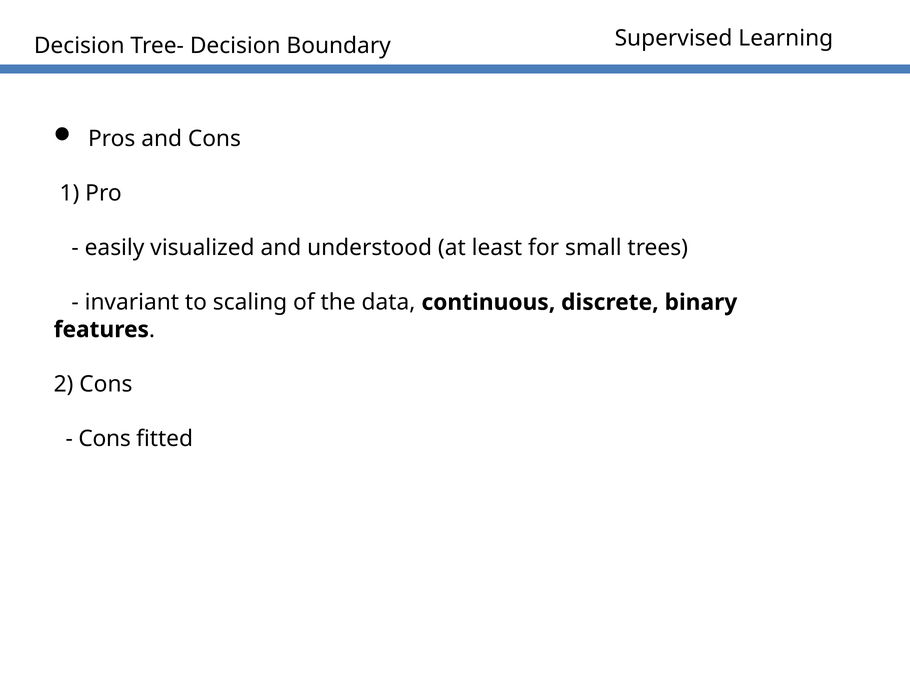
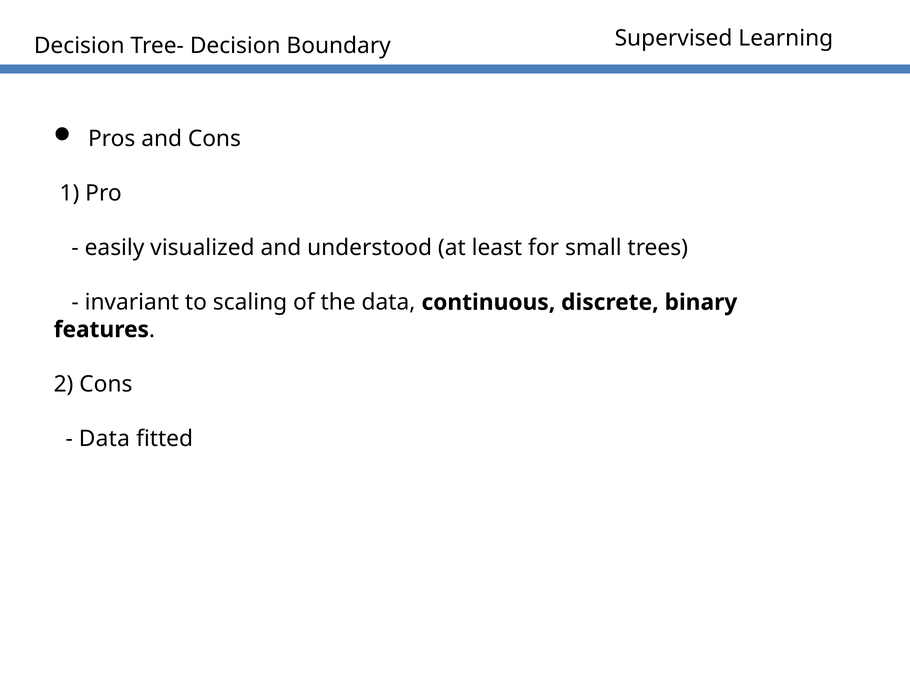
Cons at (105, 439): Cons -> Data
